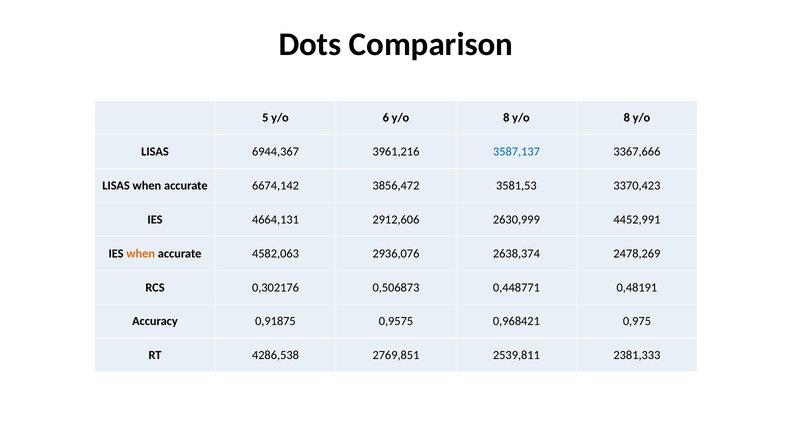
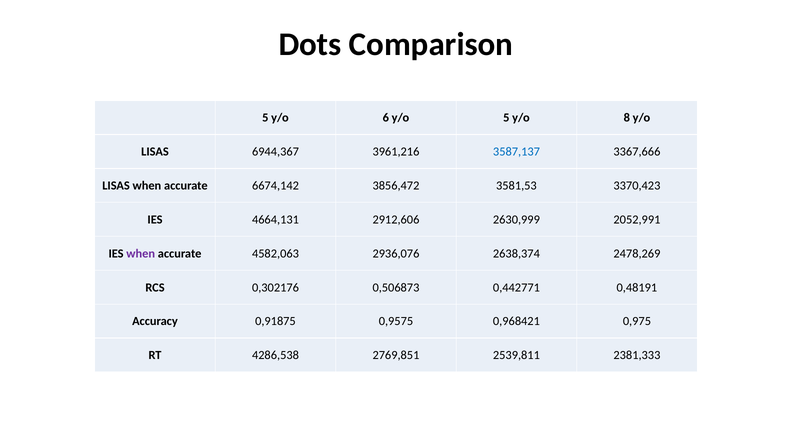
6 y/o 8: 8 -> 5
4452,991: 4452,991 -> 2052,991
when at (141, 254) colour: orange -> purple
0,448771: 0,448771 -> 0,442771
